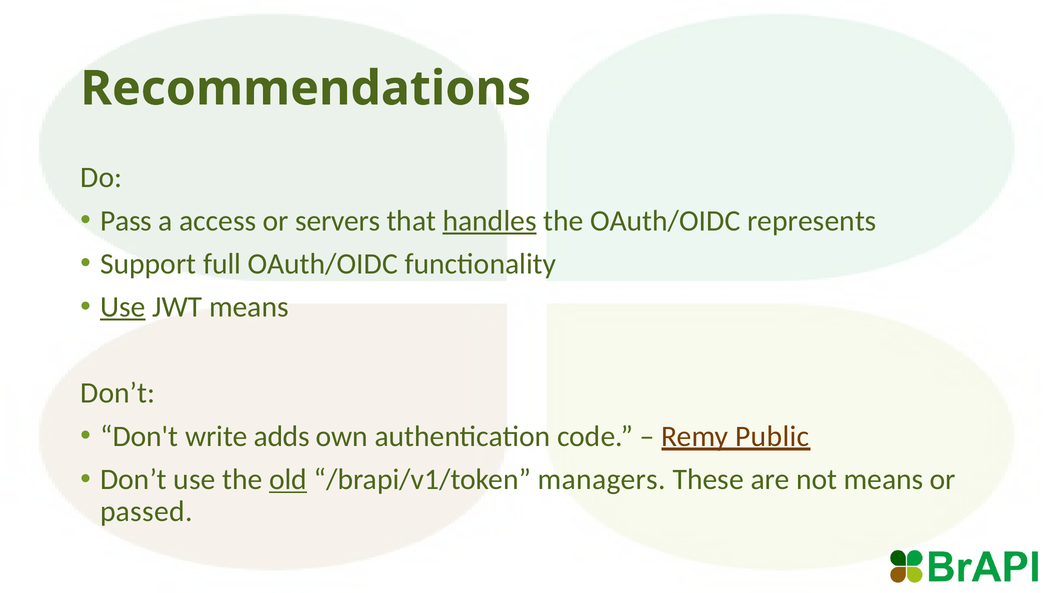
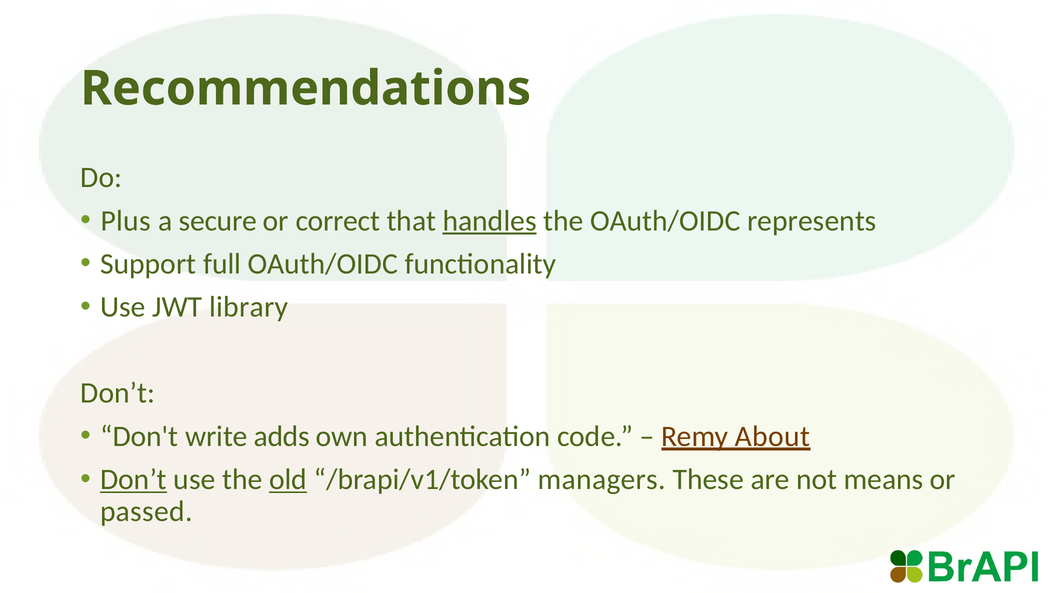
Pass: Pass -> Plus
access: access -> secure
servers: servers -> correct
Use at (123, 307) underline: present -> none
JWT means: means -> library
Public: Public -> About
Don’t at (133, 479) underline: none -> present
